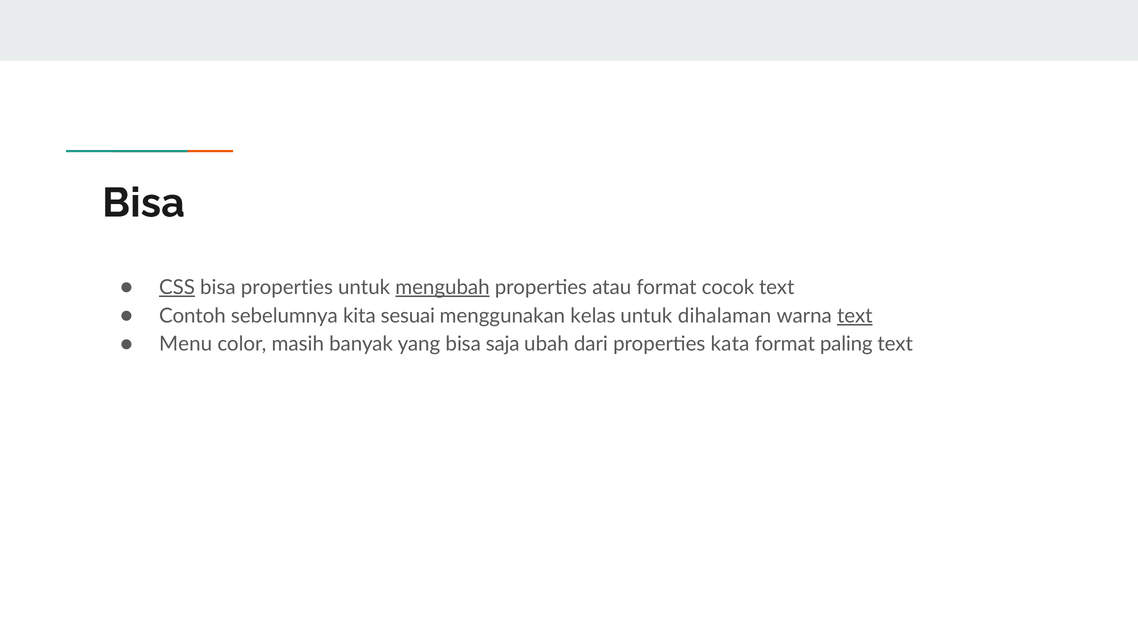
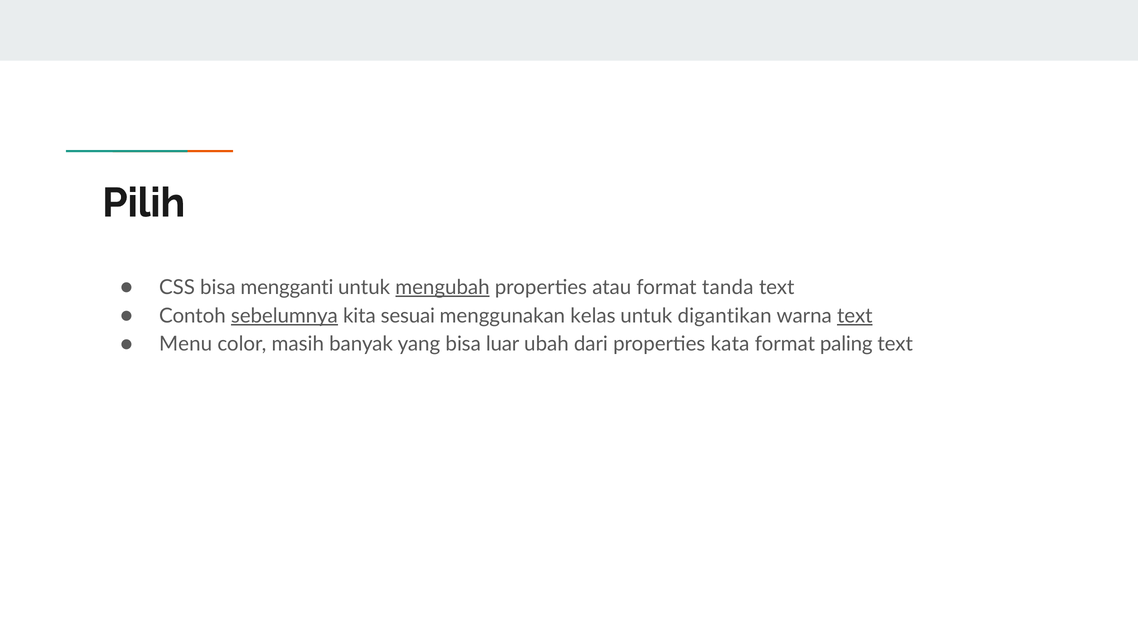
Bisa at (143, 203): Bisa -> Pilih
CSS underline: present -> none
bisa properties: properties -> mengganti
cocok: cocok -> tanda
sebelumnya underline: none -> present
dihalaman: dihalaman -> digantikan
saja: saja -> luar
